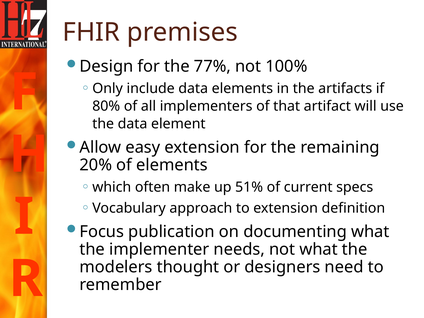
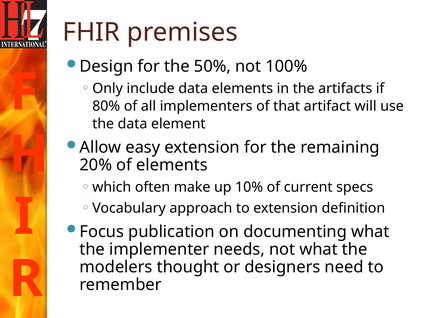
77%: 77% -> 50%
51%: 51% -> 10%
